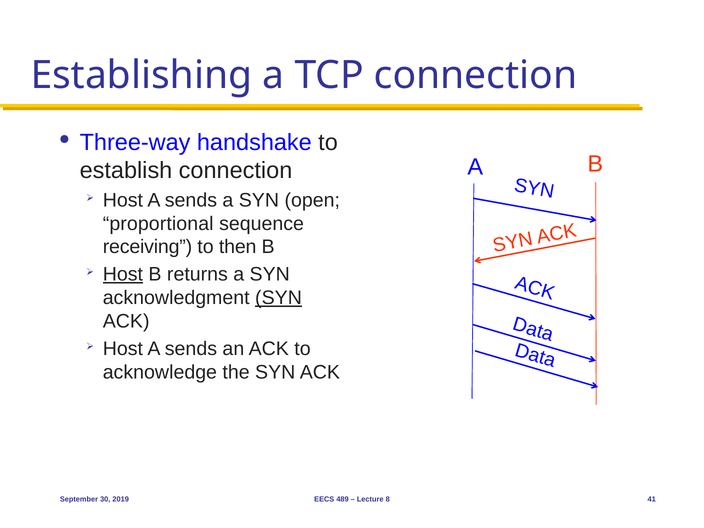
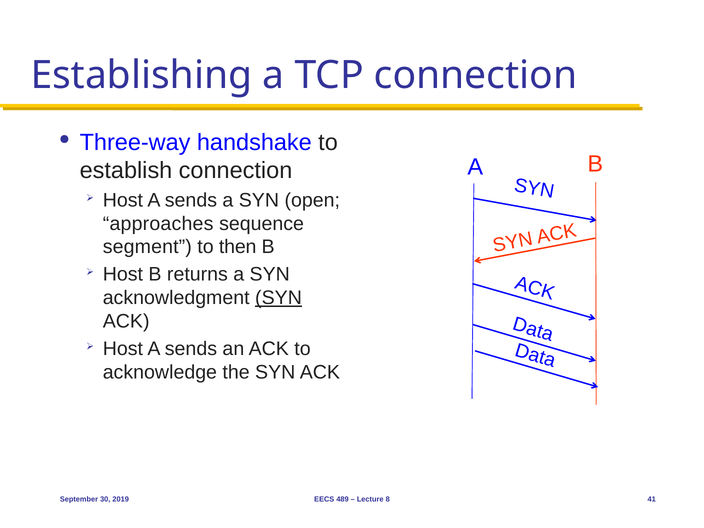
proportional: proportional -> approaches
receiving: receiving -> segment
Host at (123, 274) underline: present -> none
